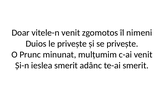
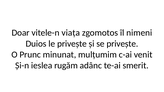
vitele-n venit: venit -> viața
ieslea smerit: smerit -> rugăm
